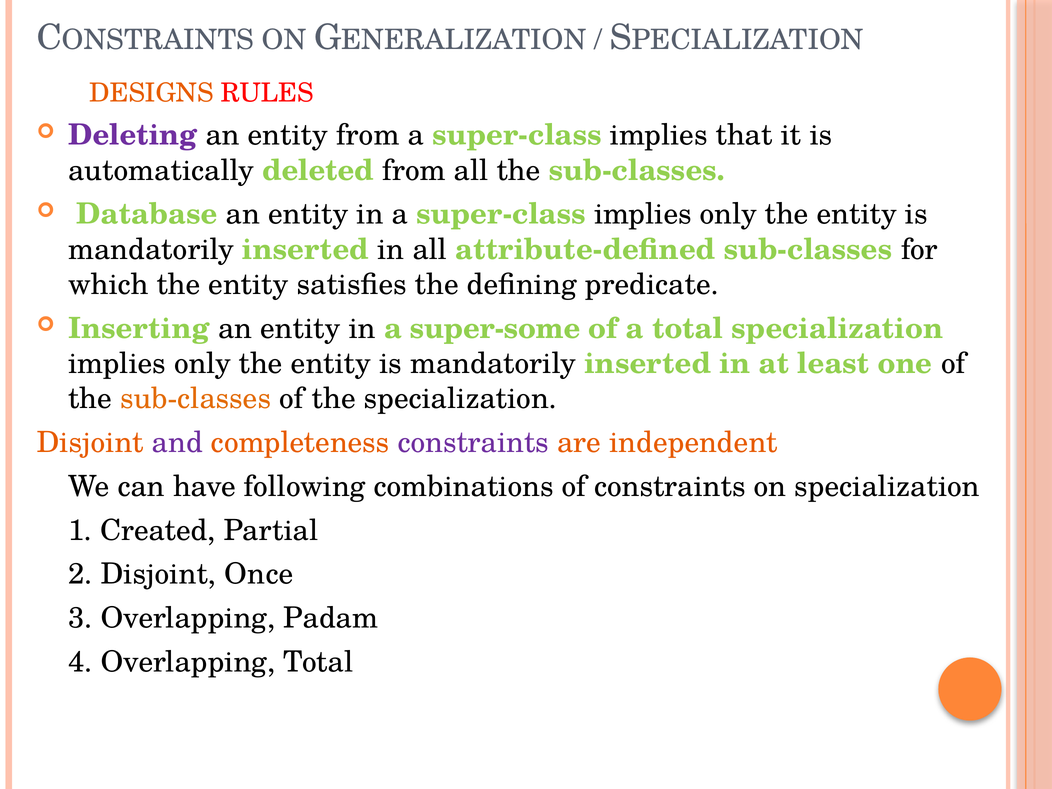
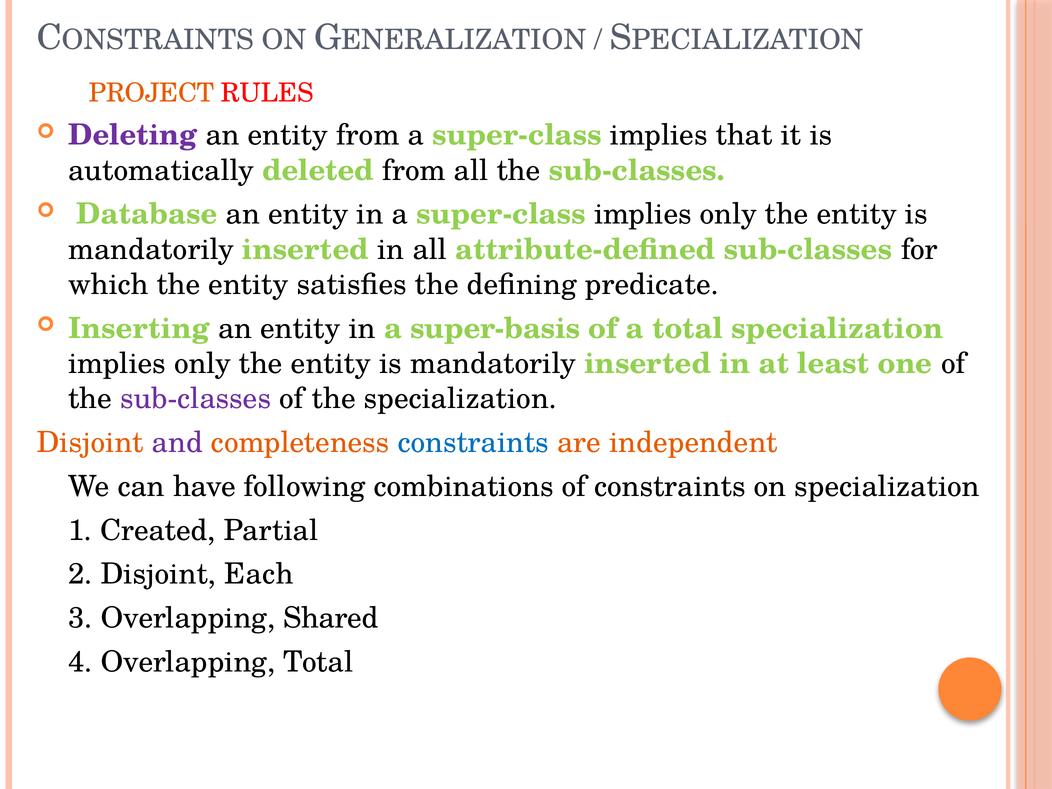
DESIGNS: DESIGNS -> PROJECT
super-some: super-some -> super-basis
sub-classes at (196, 399) colour: orange -> purple
constraints at (473, 443) colour: purple -> blue
Once: Once -> Each
Padam: Padam -> Shared
